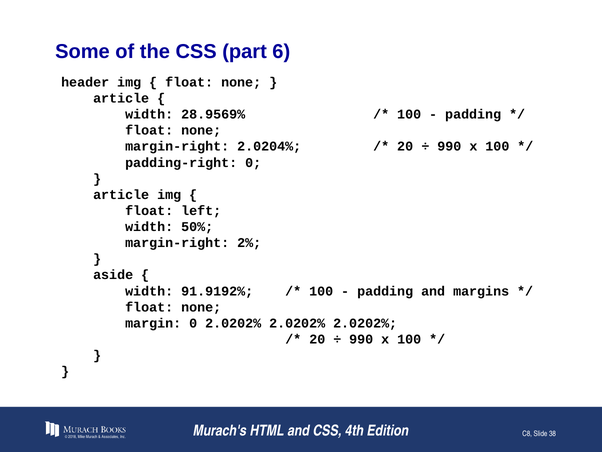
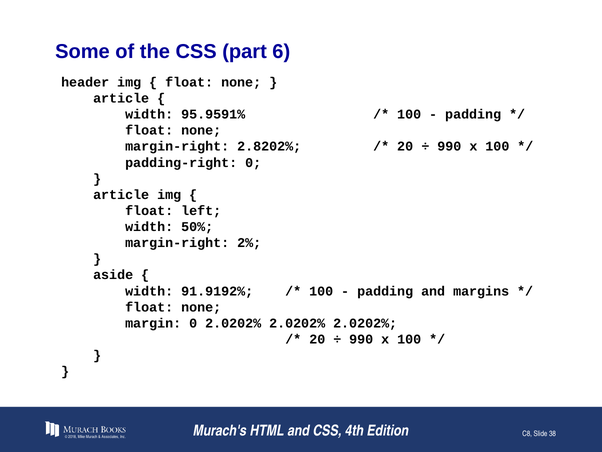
28.9569%: 28.9569% -> 95.9591%
2.0204%: 2.0204% -> 2.8202%
